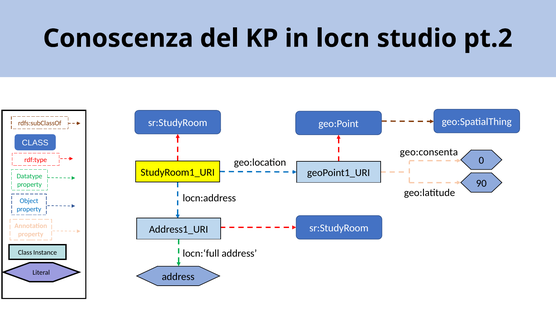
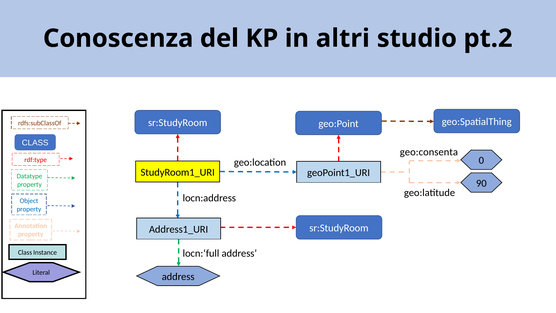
locn: locn -> altri
